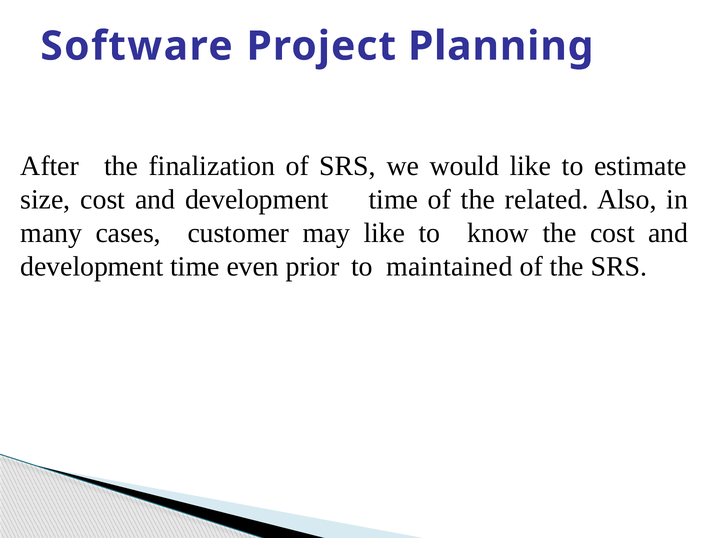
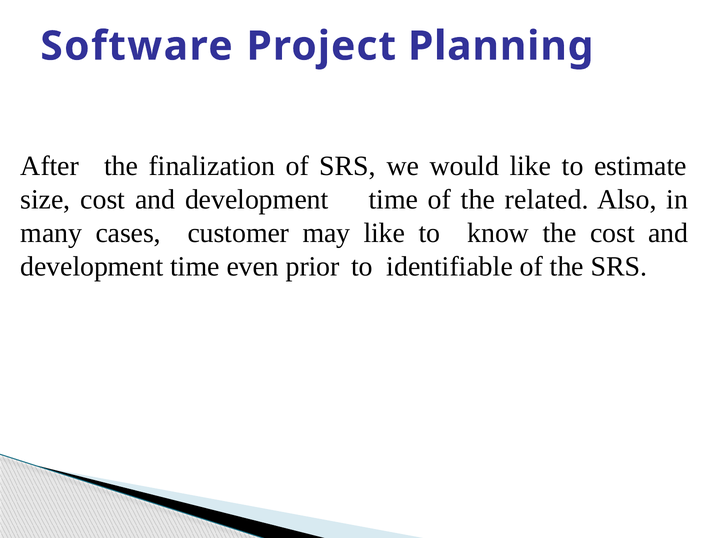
maintained: maintained -> identifiable
